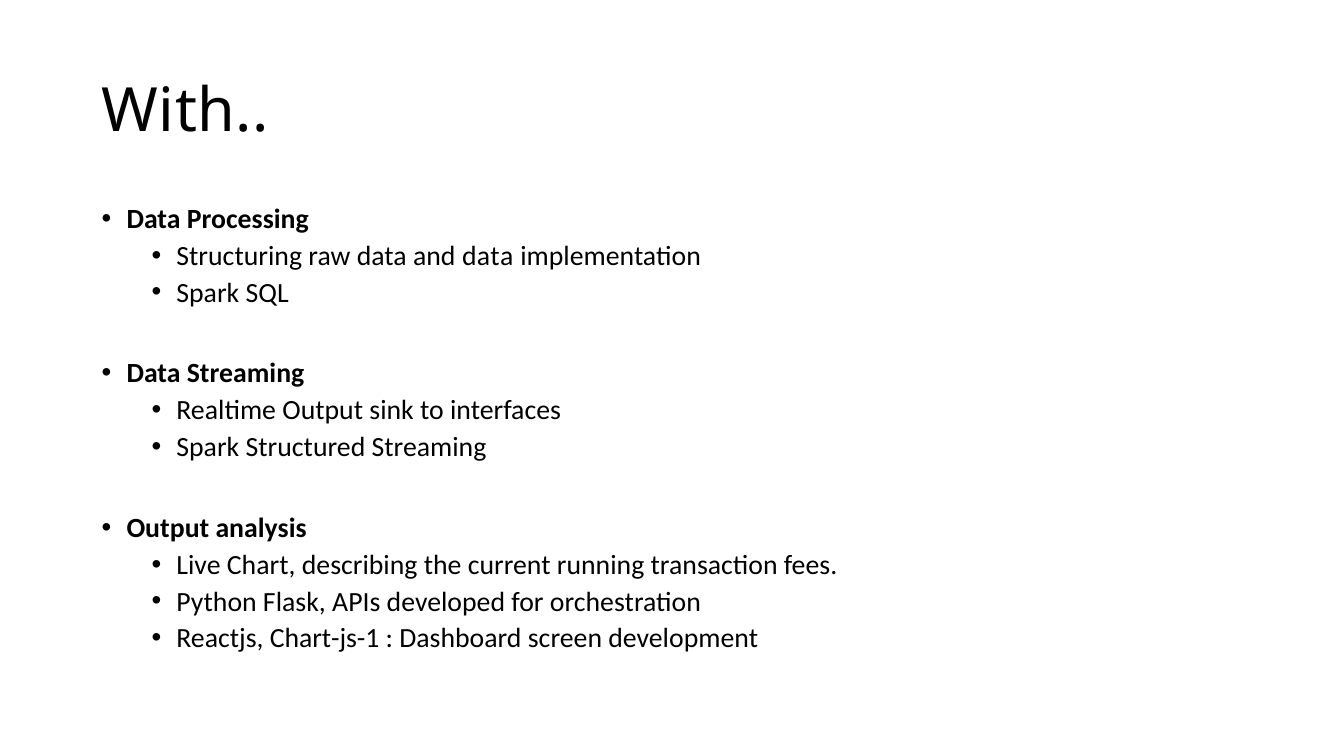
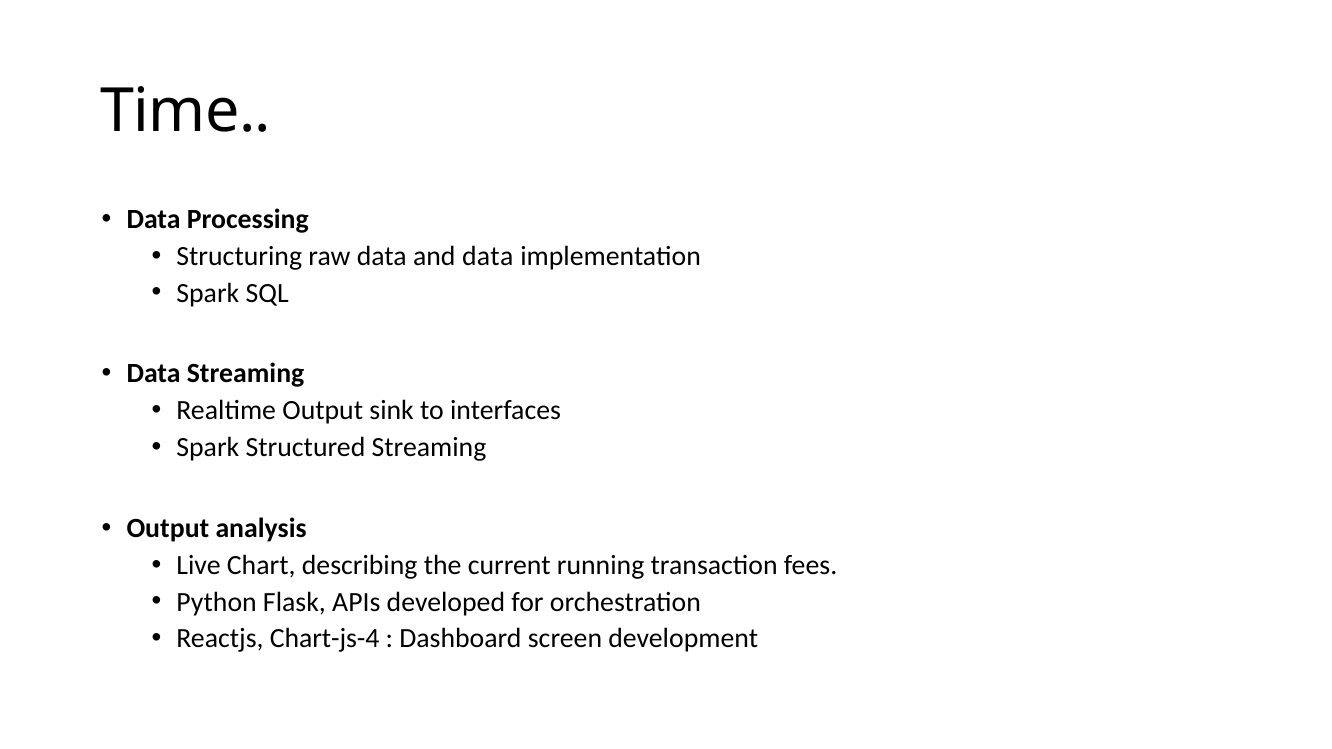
With: With -> Time
Chart-js-1: Chart-js-1 -> Chart-js-4
